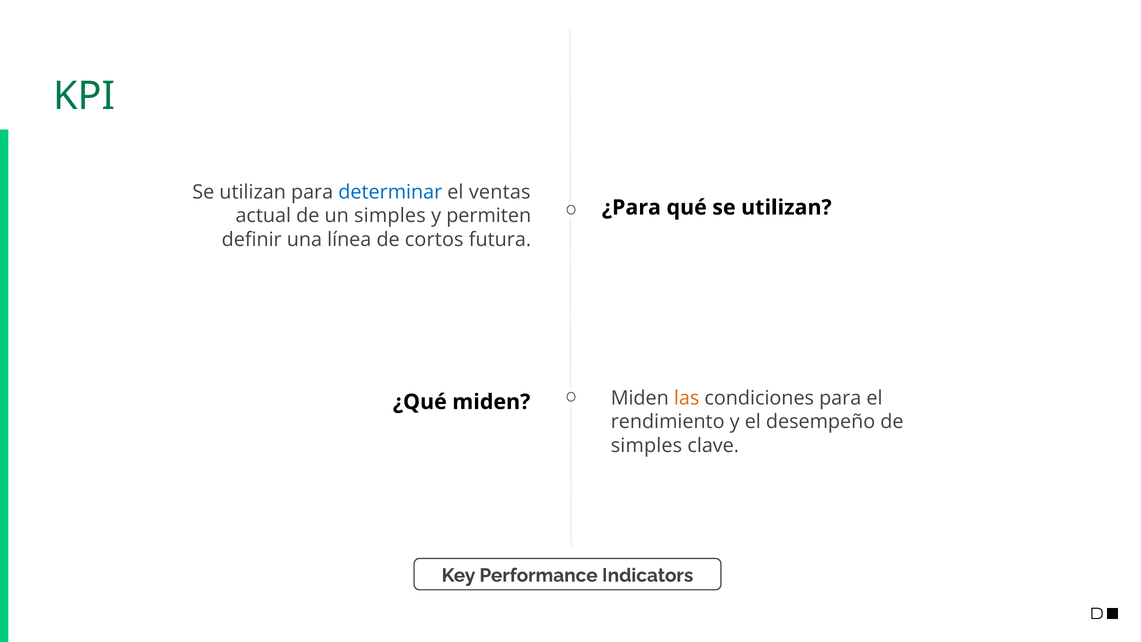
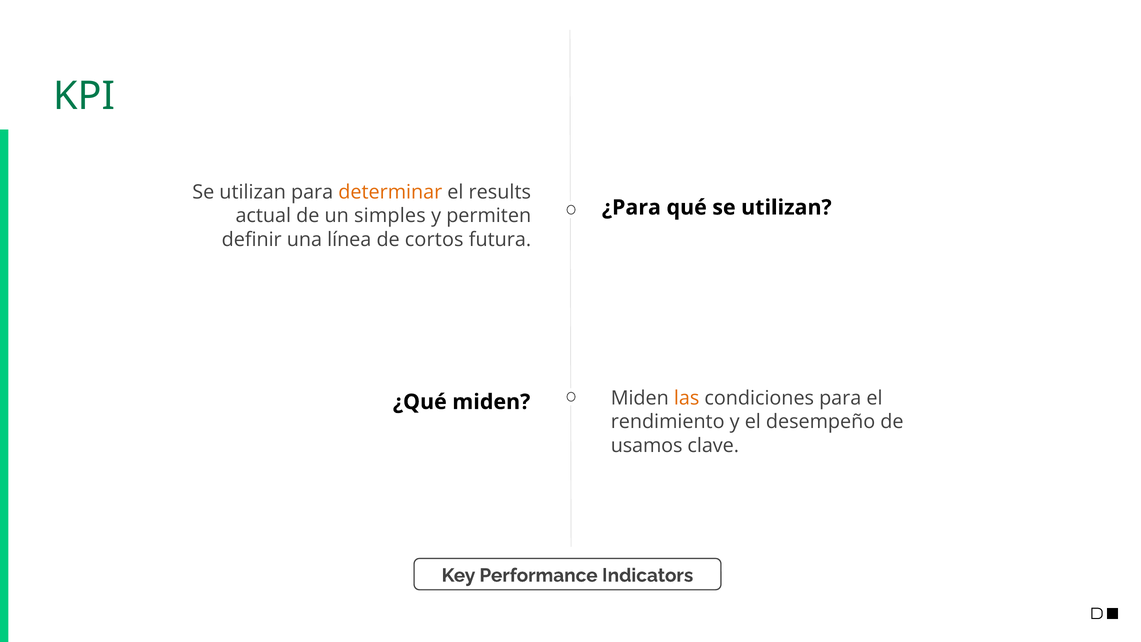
determinar colour: blue -> orange
ventas: ventas -> results
simples at (646, 446): simples -> usamos
